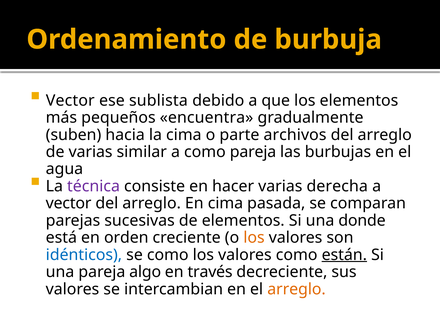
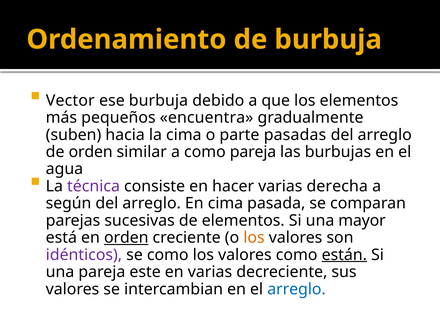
ese sublista: sublista -> burbuja
archivos: archivos -> pasadas
de varias: varias -> orden
vector at (69, 203): vector -> según
donde: donde -> mayor
orden at (126, 238) underline: none -> present
idénticos colour: blue -> purple
algo: algo -> este
en través: través -> varias
arreglo at (297, 289) colour: orange -> blue
